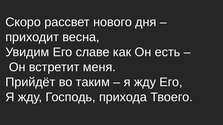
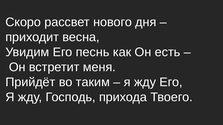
славе: славе -> песнь
